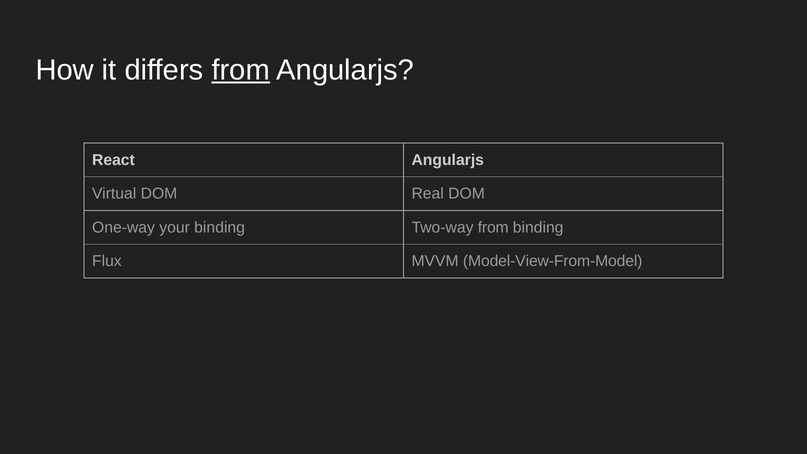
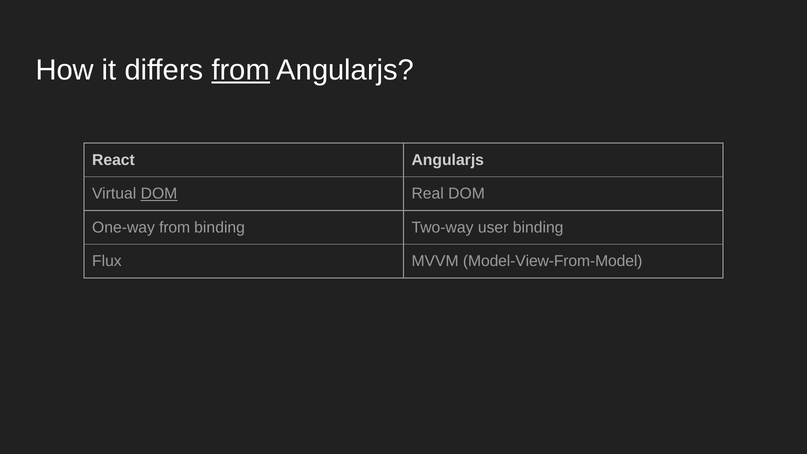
DOM at (159, 194) underline: none -> present
One-way your: your -> from
Two-way from: from -> user
